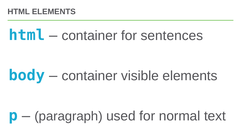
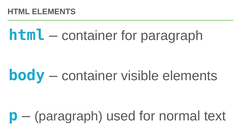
for sentences: sentences -> paragraph
